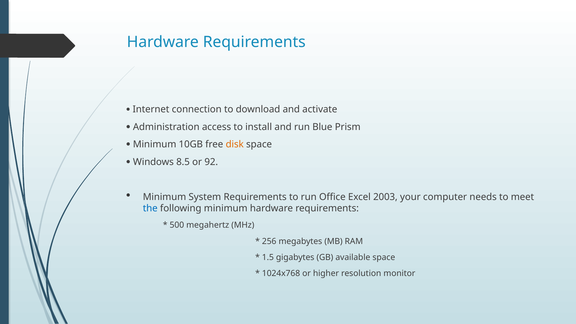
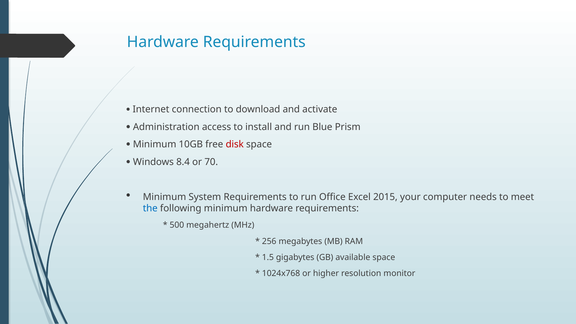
disk colour: orange -> red
8.5: 8.5 -> 8.4
92: 92 -> 70
2003: 2003 -> 2015
